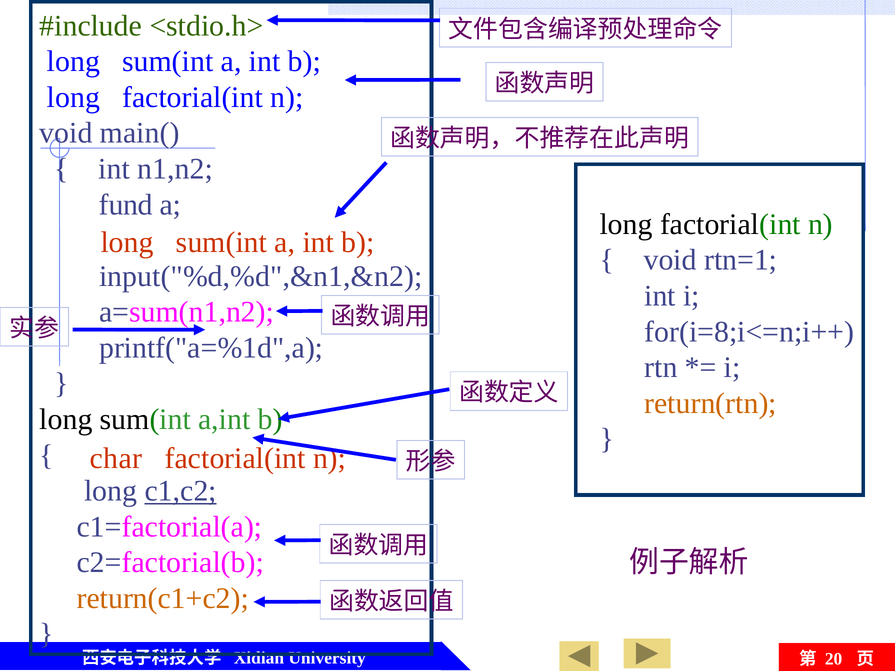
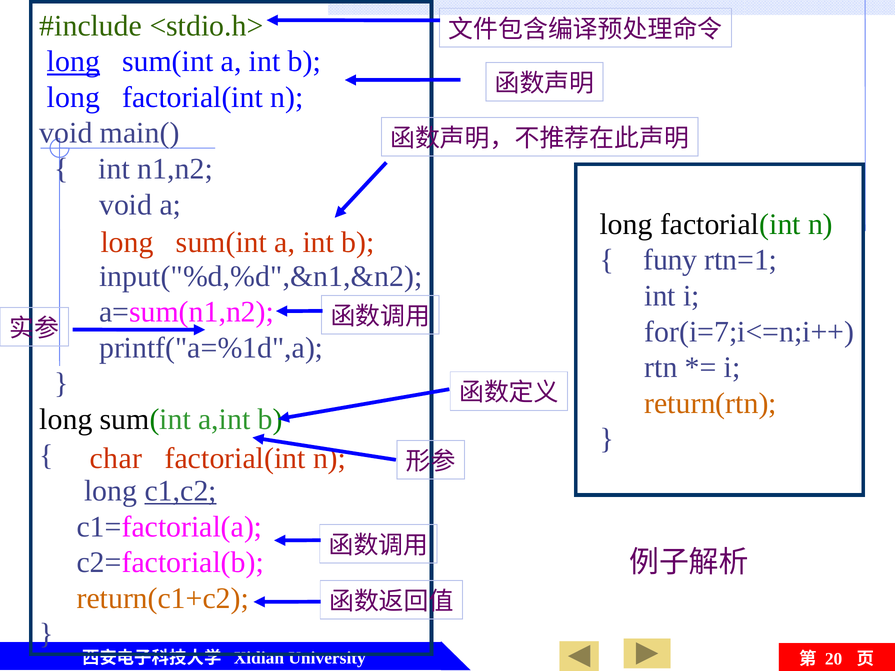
long at (73, 62) underline: none -> present
fund at (126, 205): fund -> void
void at (670, 260): void -> funy
for(i=8;i<=n;i++: for(i=8;i<=n;i++ -> for(i=7;i<=n;i++
